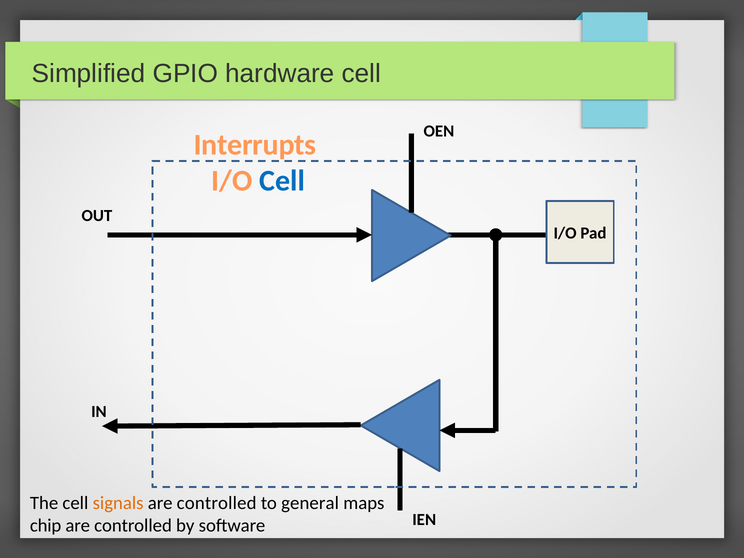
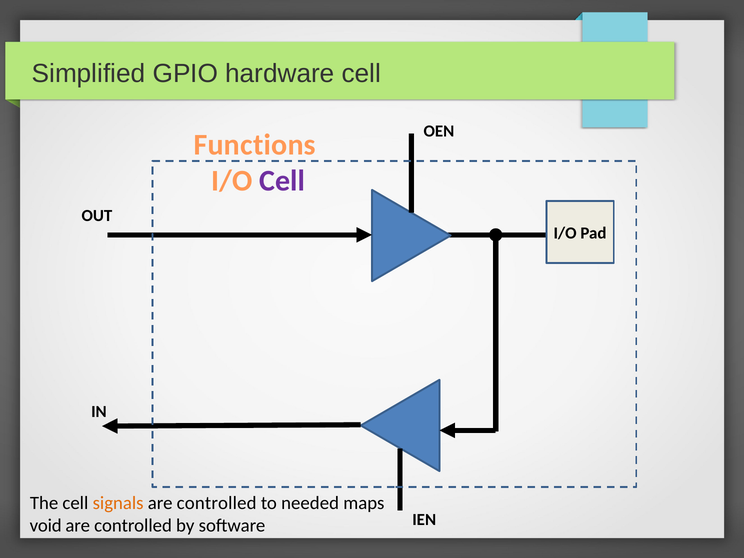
Interrupts: Interrupts -> Functions
Cell at (282, 181) colour: blue -> purple
general: general -> needed
chip: chip -> void
